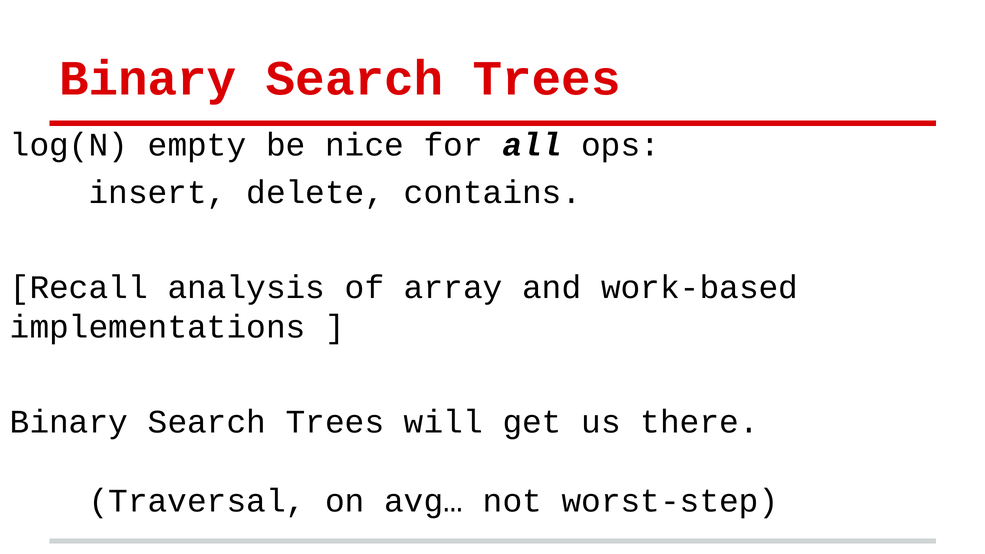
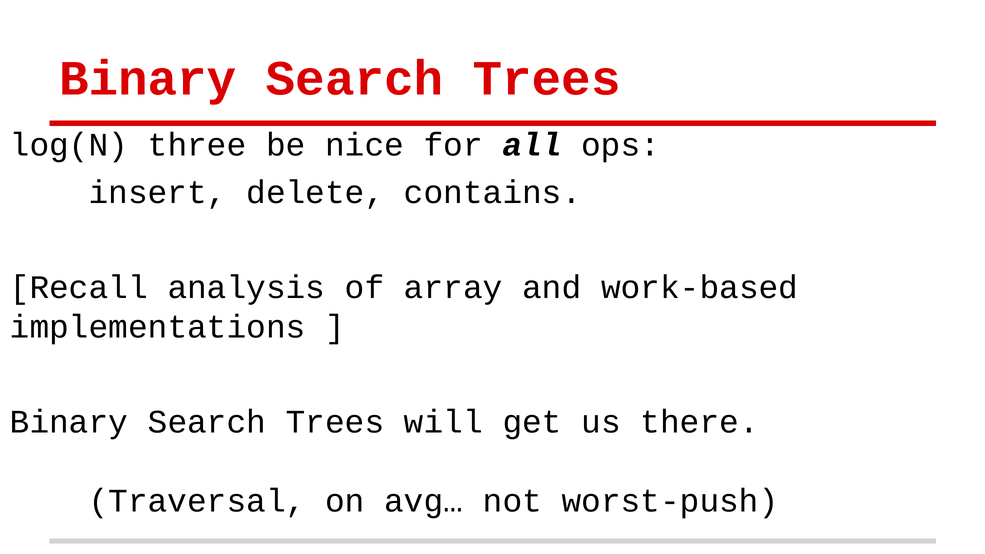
empty: empty -> three
worst-step: worst-step -> worst-push
